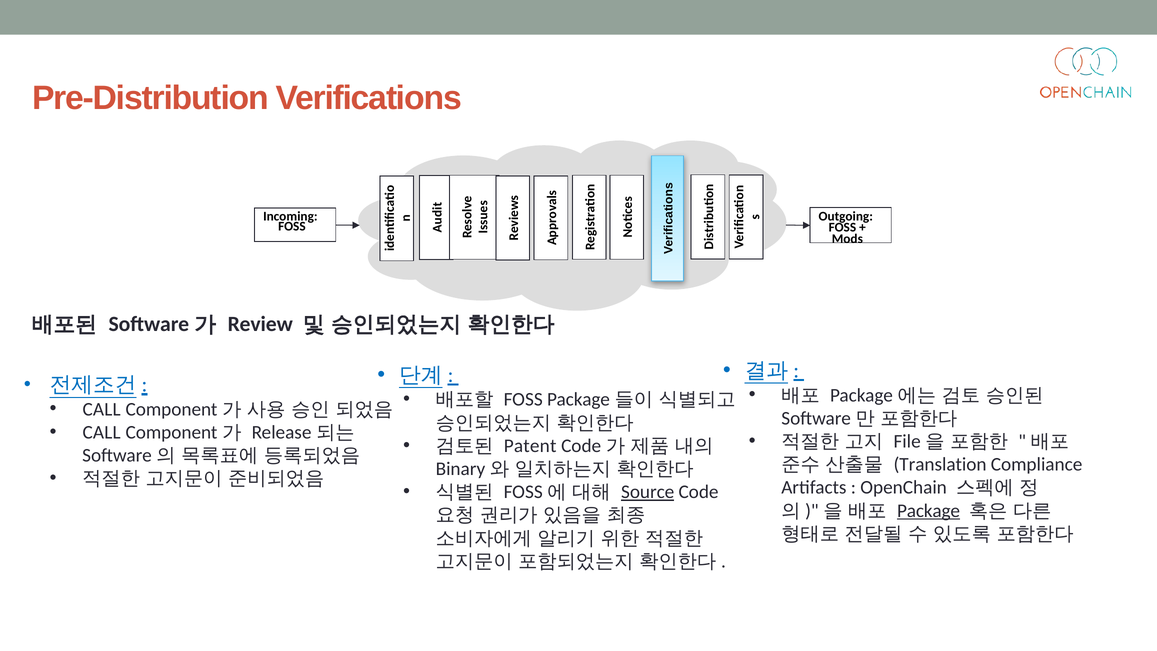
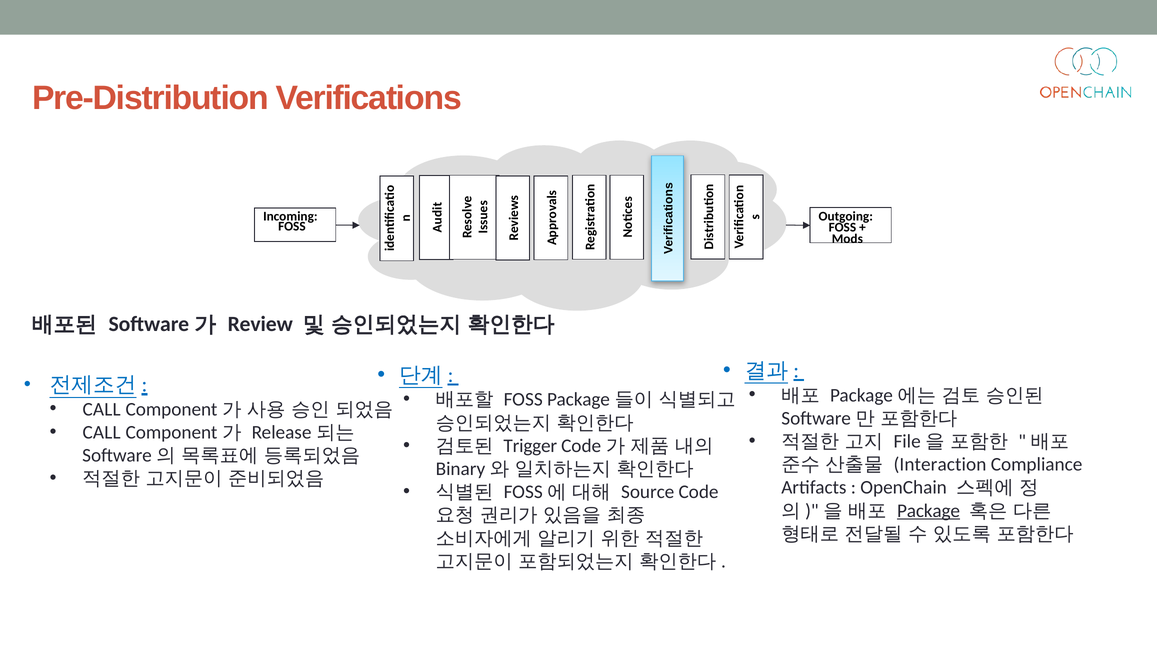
Patent: Patent -> Trigger
Translation: Translation -> Interaction
Source underline: present -> none
